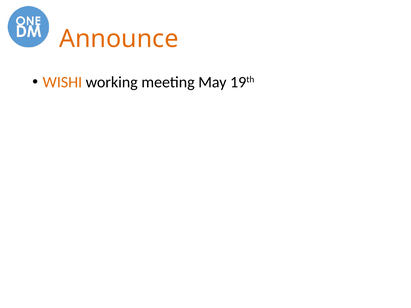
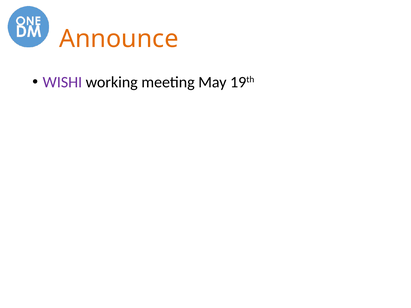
WISHI colour: orange -> purple
